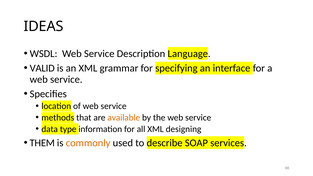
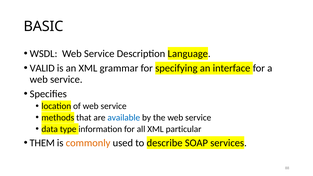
IDEAS: IDEAS -> BASIC
available colour: orange -> blue
designing: designing -> particular
